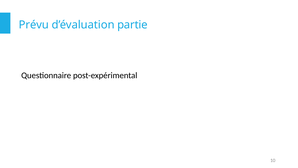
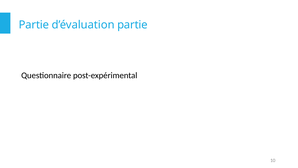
Prévu at (34, 25): Prévu -> Partie
